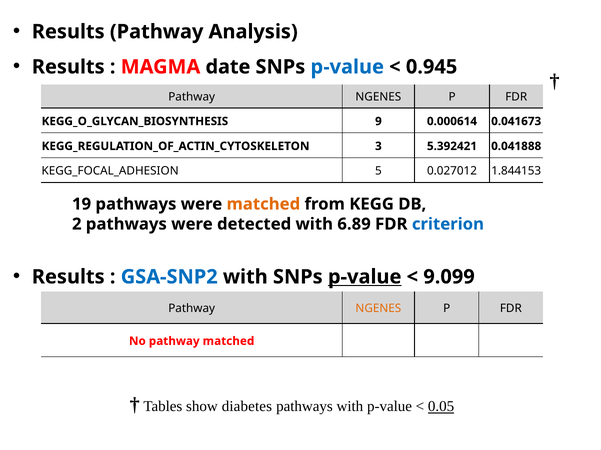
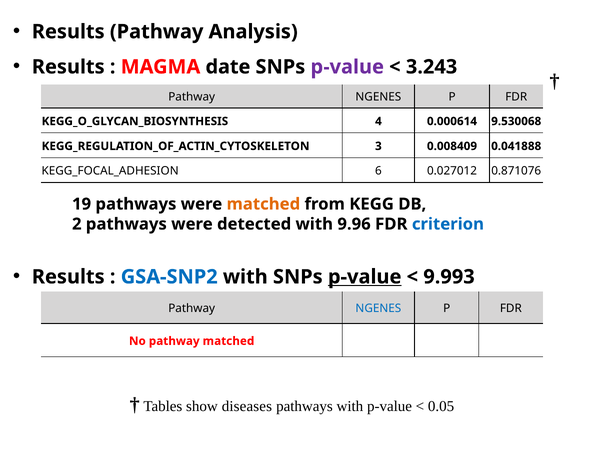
p-value at (347, 67) colour: blue -> purple
0.945: 0.945 -> 3.243
9: 9 -> 4
0.041673: 0.041673 -> 9.530068
5.392421: 5.392421 -> 0.008409
5: 5 -> 6
1.844153: 1.844153 -> 0.871076
6.89: 6.89 -> 9.96
9.099: 9.099 -> 9.993
NGENES at (378, 309) colour: orange -> blue
diabetes: diabetes -> diseases
0.05 underline: present -> none
